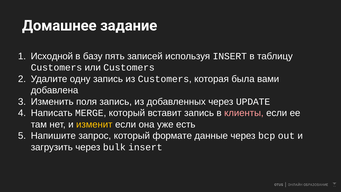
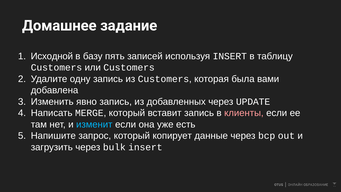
поля: поля -> явно
изменит colour: yellow -> light blue
формате: формате -> копирует
